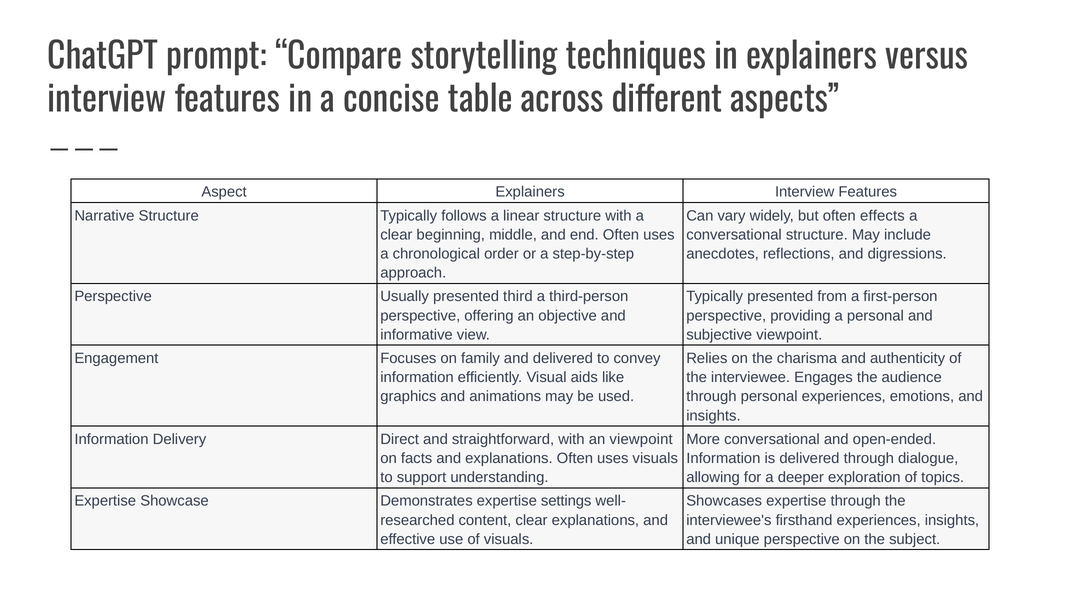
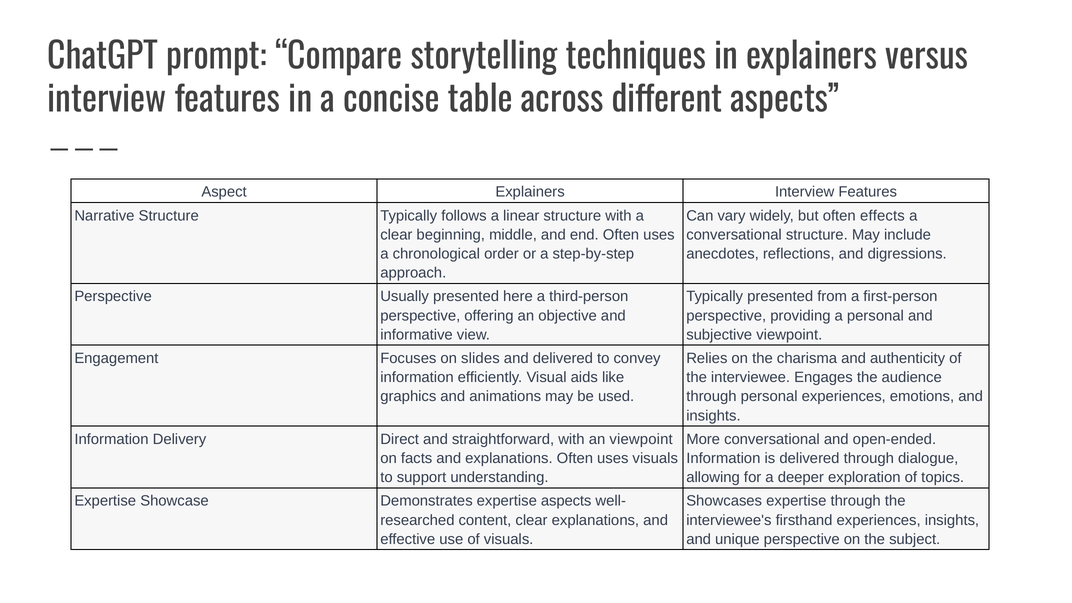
third: third -> here
family: family -> slides
expertise settings: settings -> aspects
